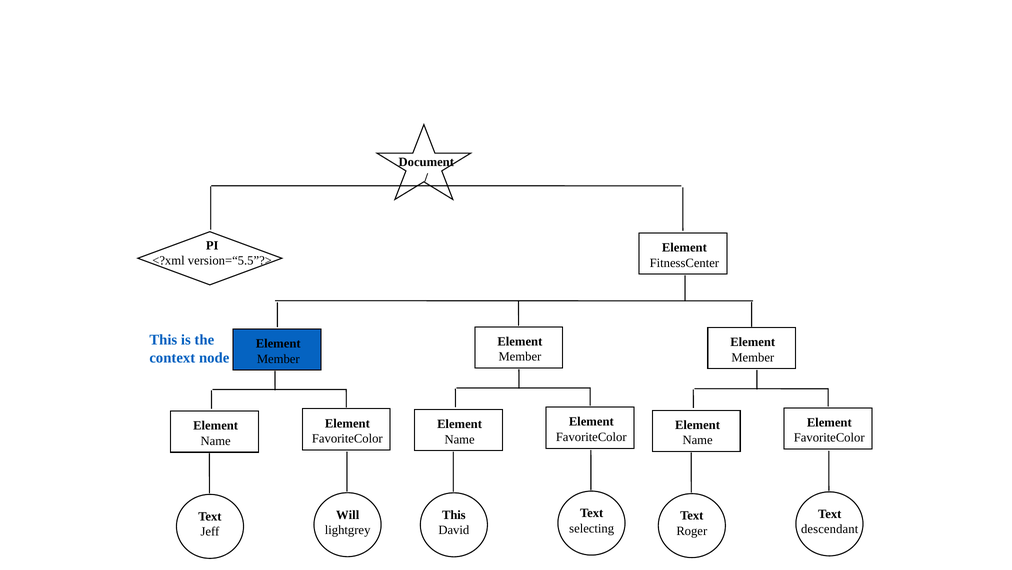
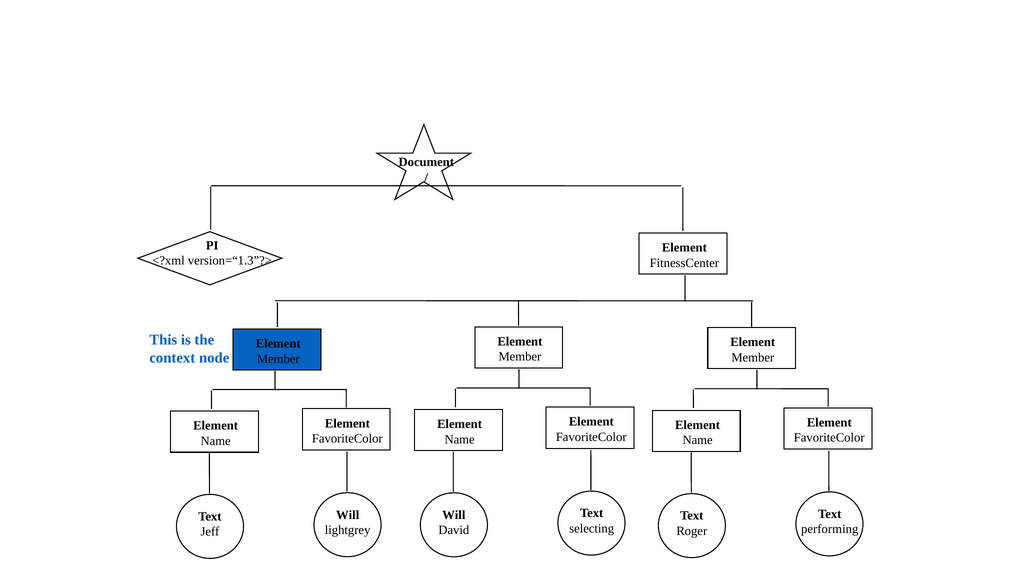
version=“5.5”?>: version=“5.5”?> -> version=“1.3”?>
This at (454, 514): This -> Will
descendant: descendant -> performing
